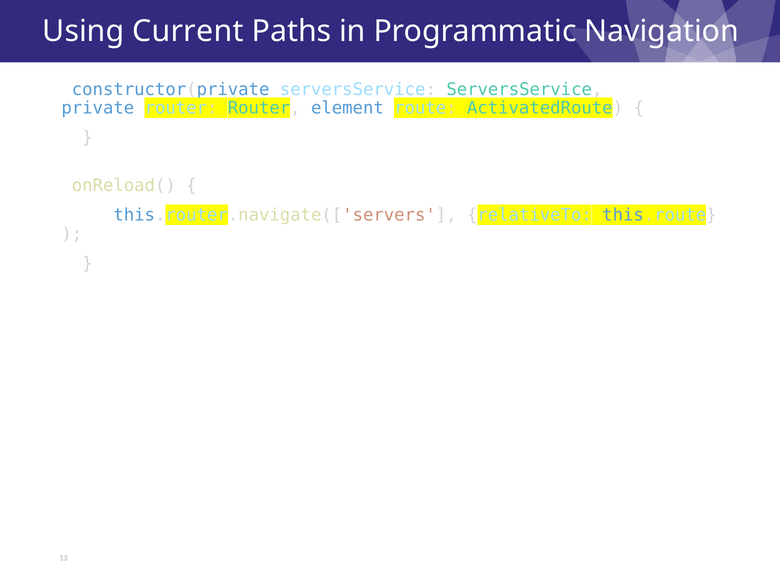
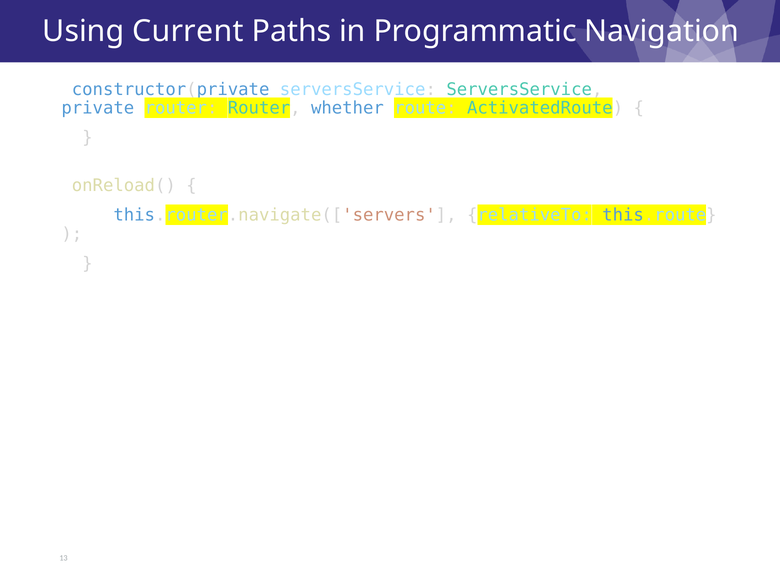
element: element -> whether
